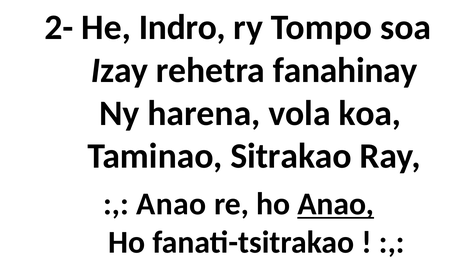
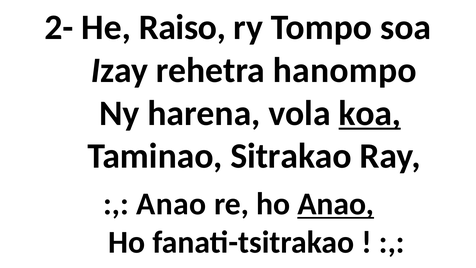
Indro: Indro -> Raiso
fanahinay: fanahinay -> hanompo
koa underline: none -> present
